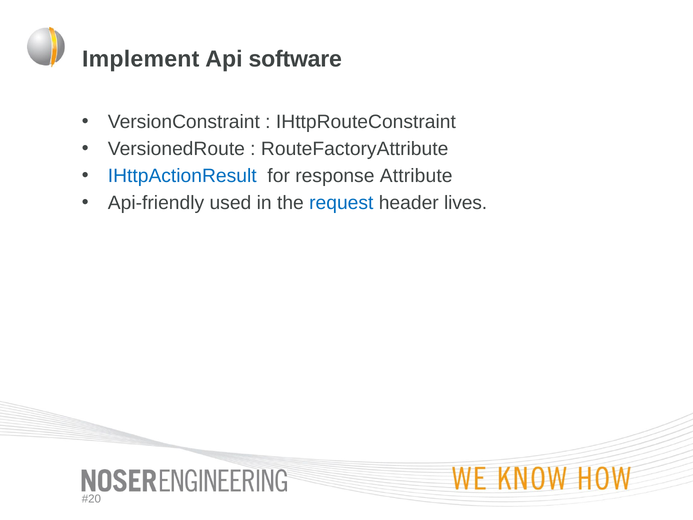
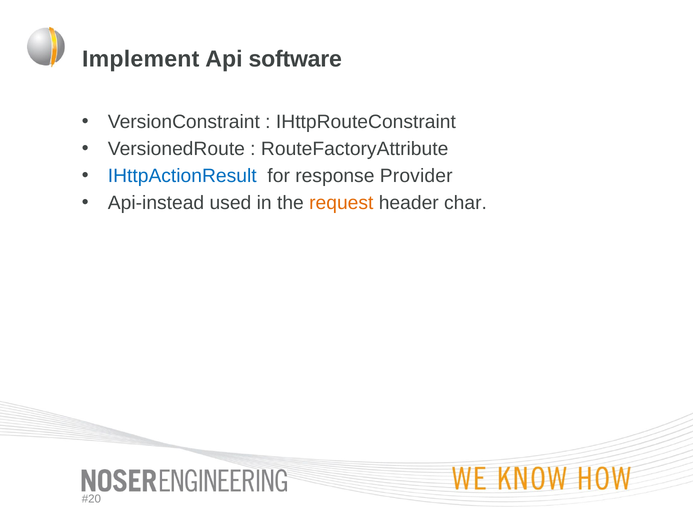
Attribute: Attribute -> Provider
Api-friendly: Api-friendly -> Api-instead
request colour: blue -> orange
lives: lives -> char
